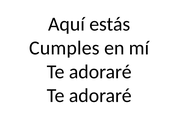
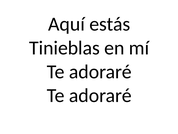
Cumples: Cumples -> Tinieblas
